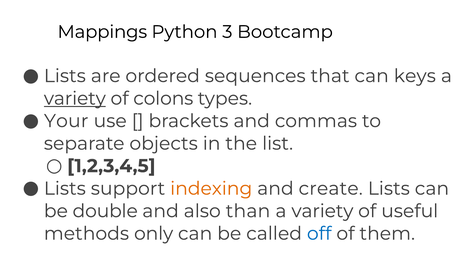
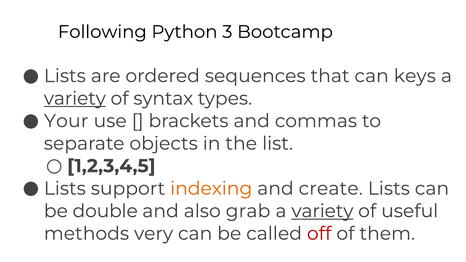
Mappings: Mappings -> Following
colons: colons -> syntax
than: than -> grab
variety at (322, 211) underline: none -> present
only: only -> very
off colour: blue -> red
